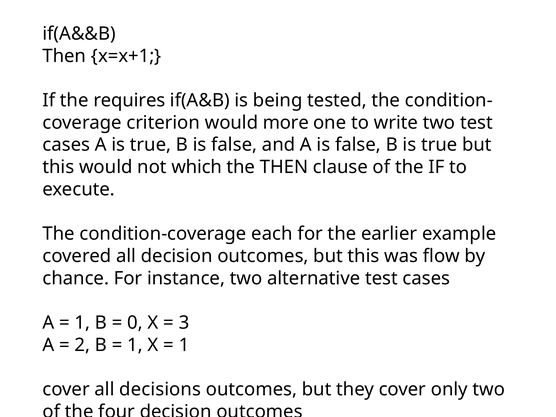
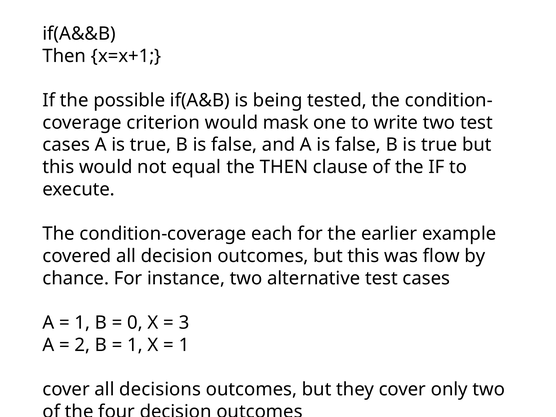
requires: requires -> possible
more: more -> mask
which: which -> equal
